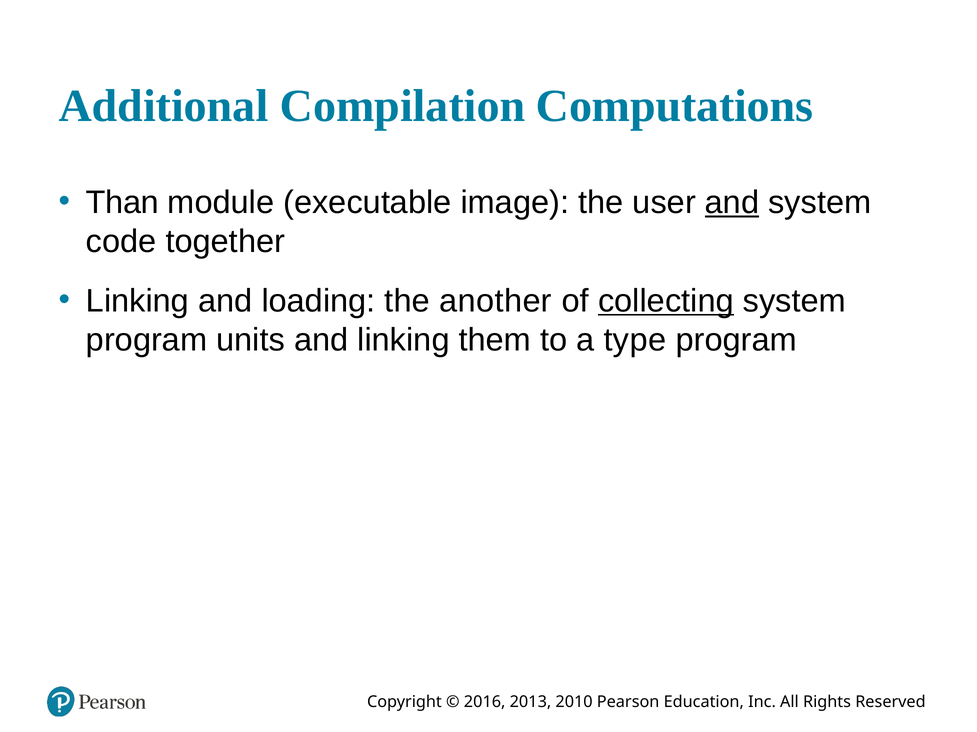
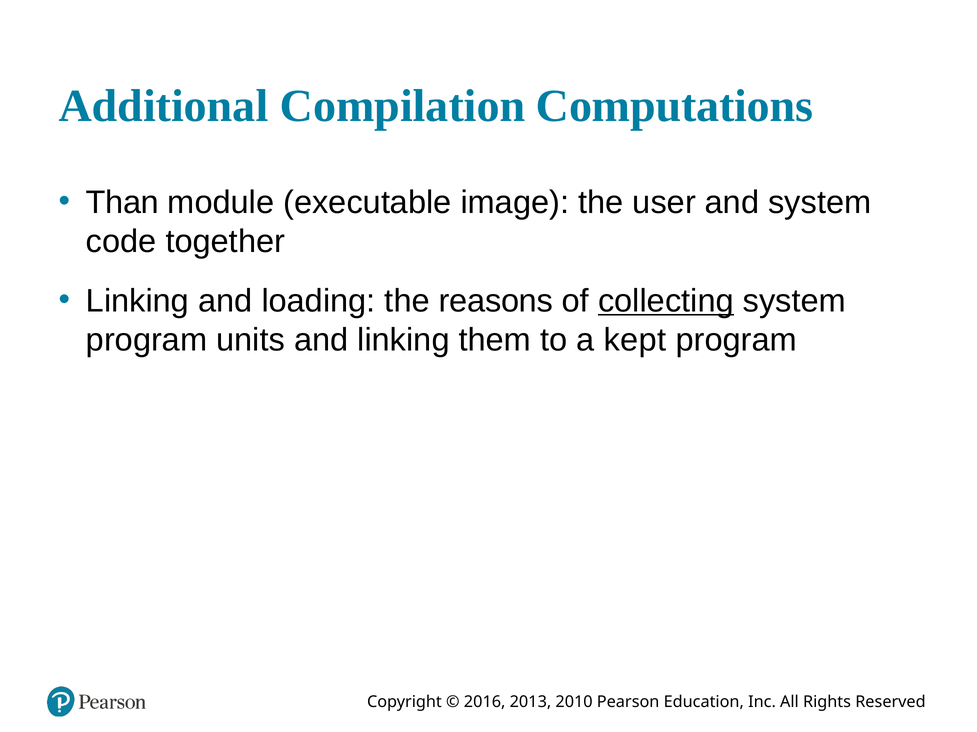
and at (732, 203) underline: present -> none
another: another -> reasons
type: type -> kept
